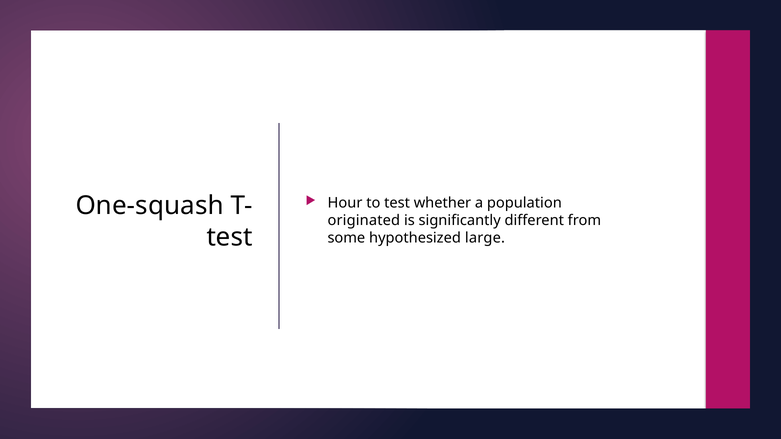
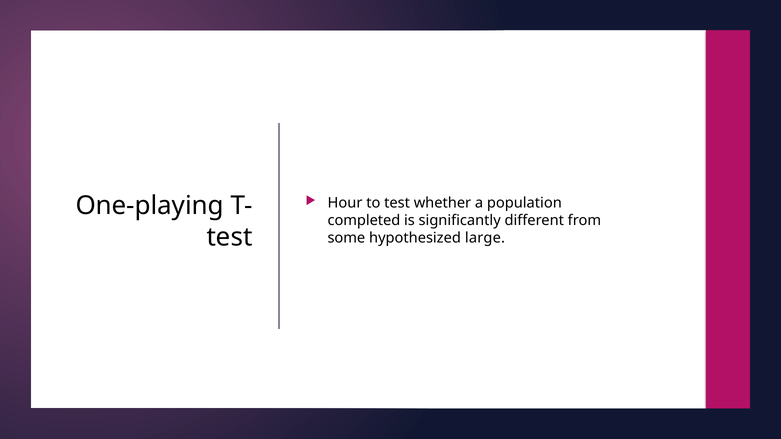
One-squash: One-squash -> One-playing
originated: originated -> completed
